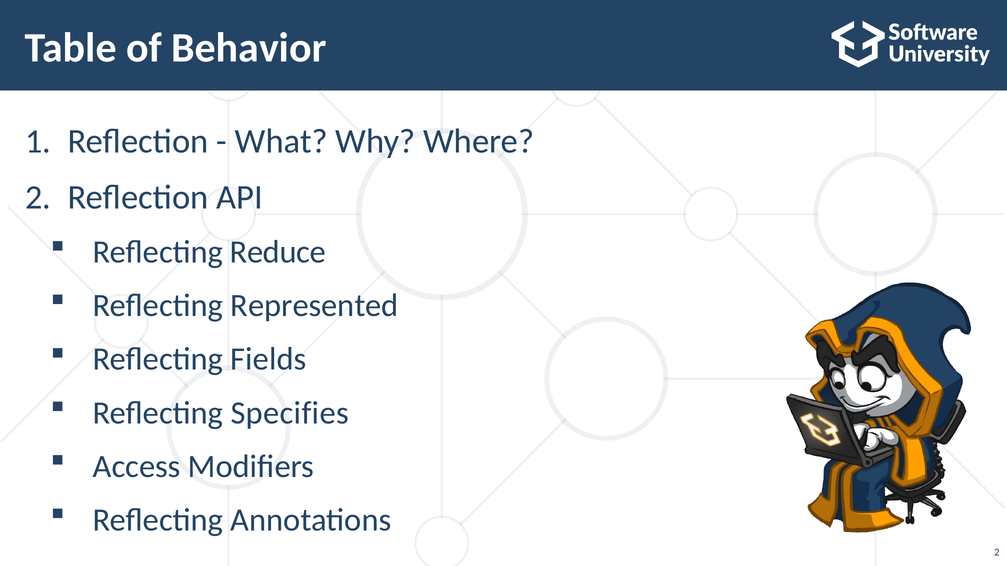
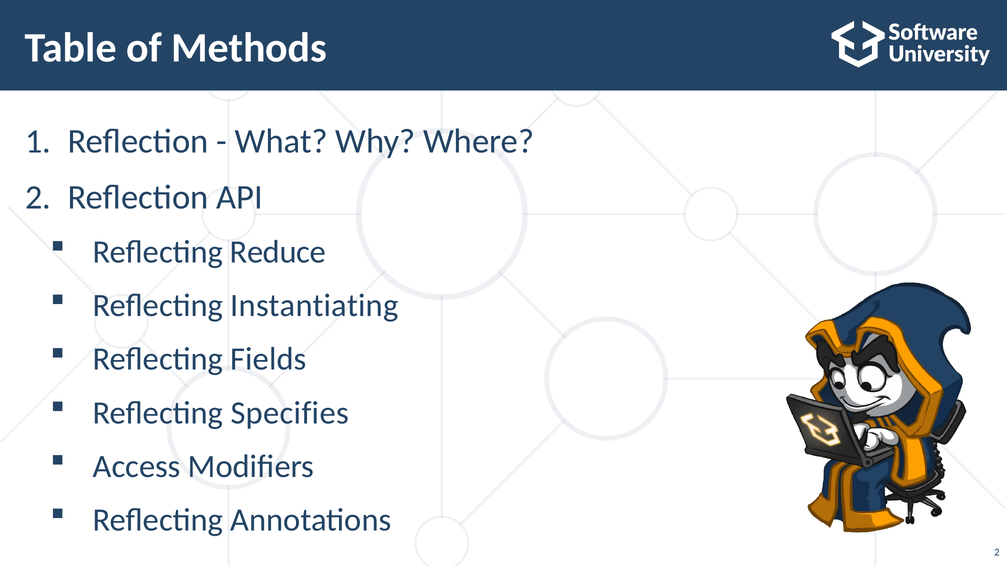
Behavior: Behavior -> Methods
Represented: Represented -> Instantiating
